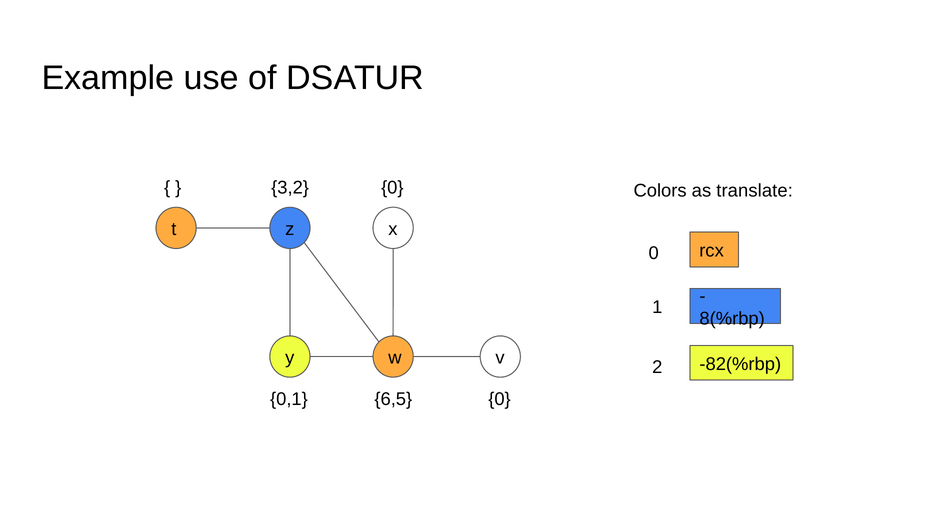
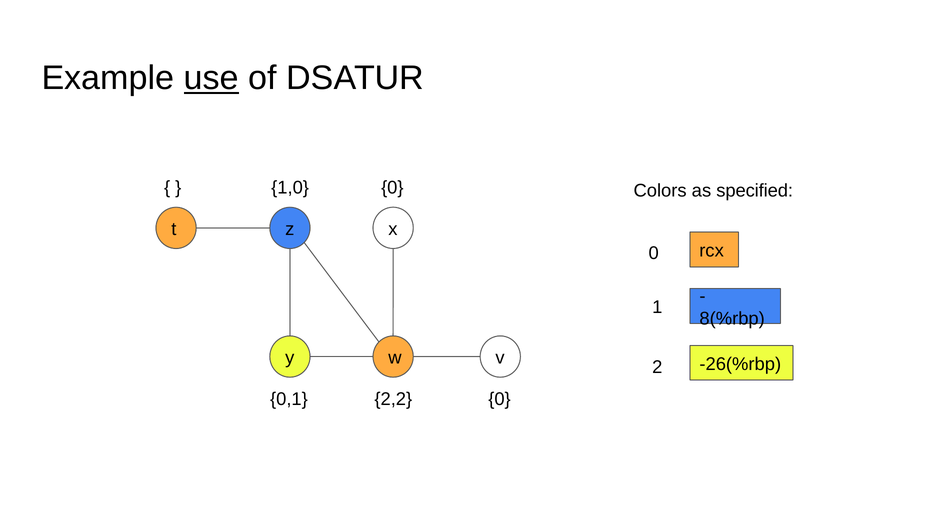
use underline: none -> present
3,2: 3,2 -> 1,0
translate: translate -> specified
-82(%rbp: -82(%rbp -> -26(%rbp
6,5: 6,5 -> 2,2
